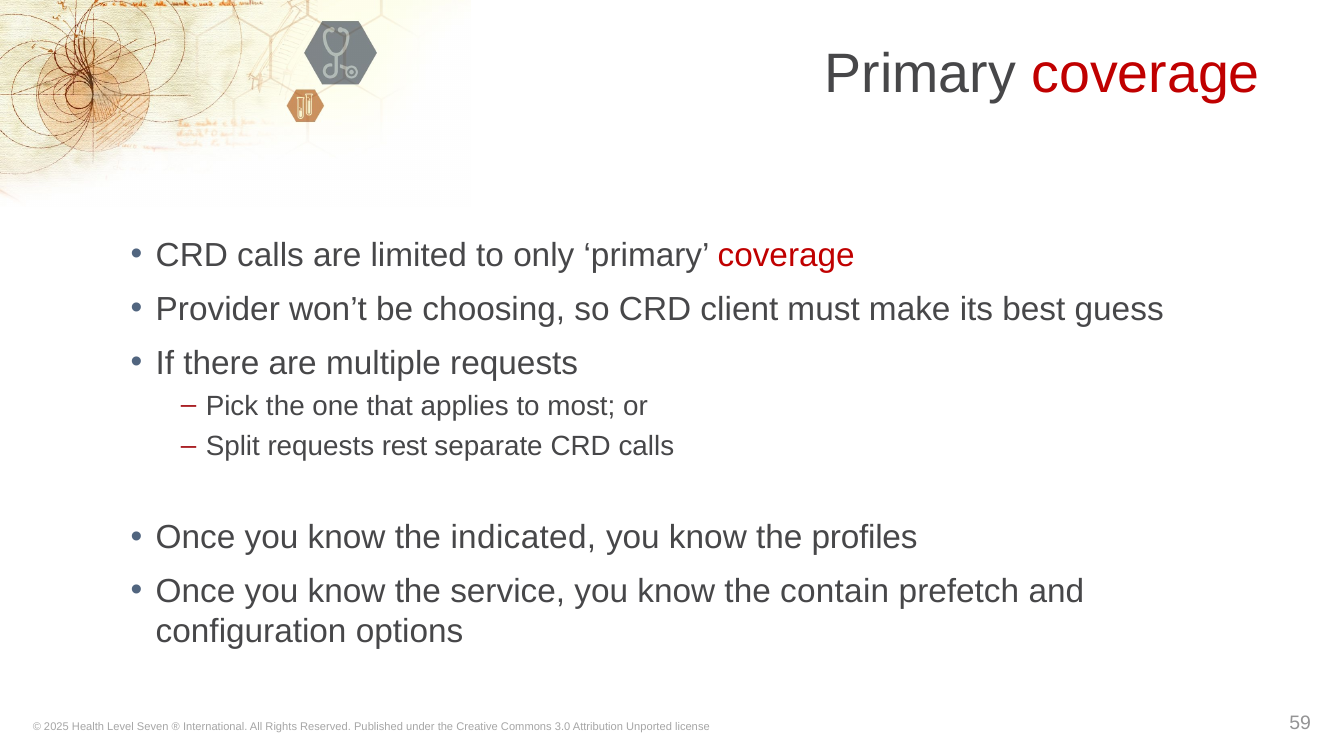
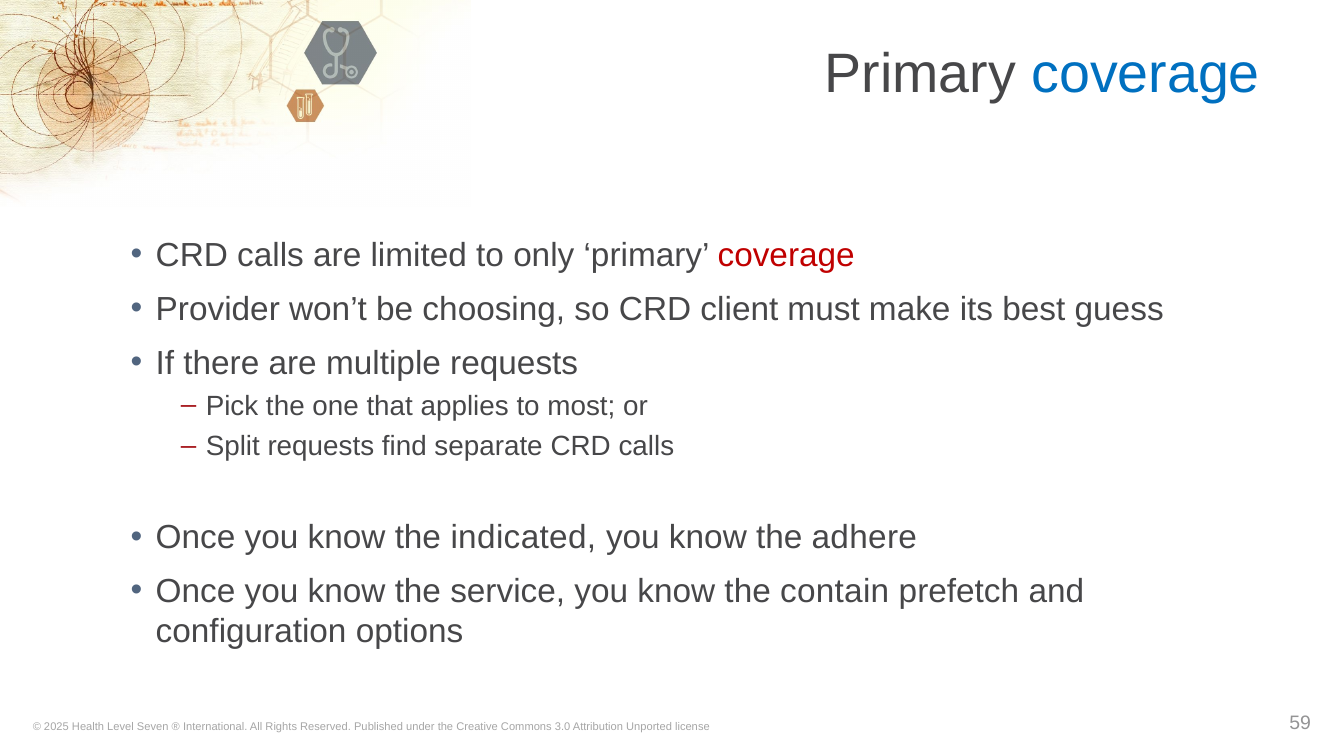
coverage at (1146, 75) colour: red -> blue
rest: rest -> find
profiles: profiles -> adhere
